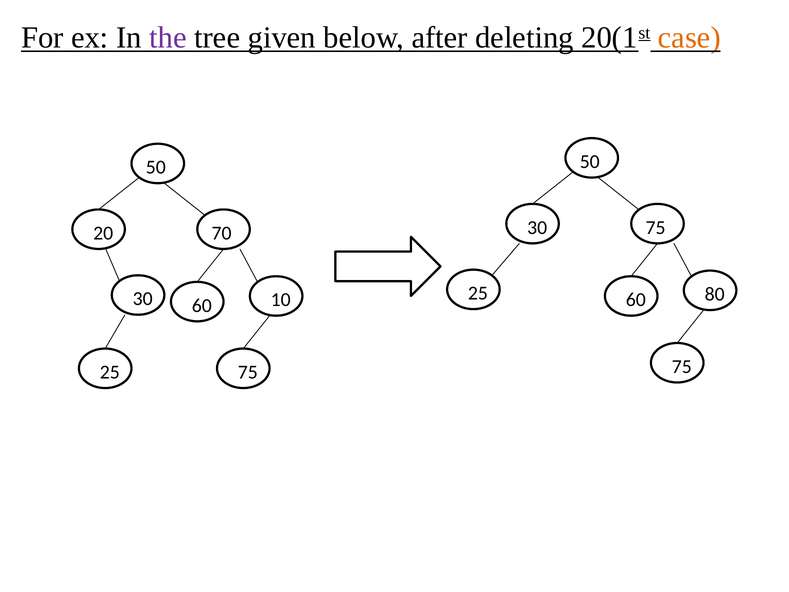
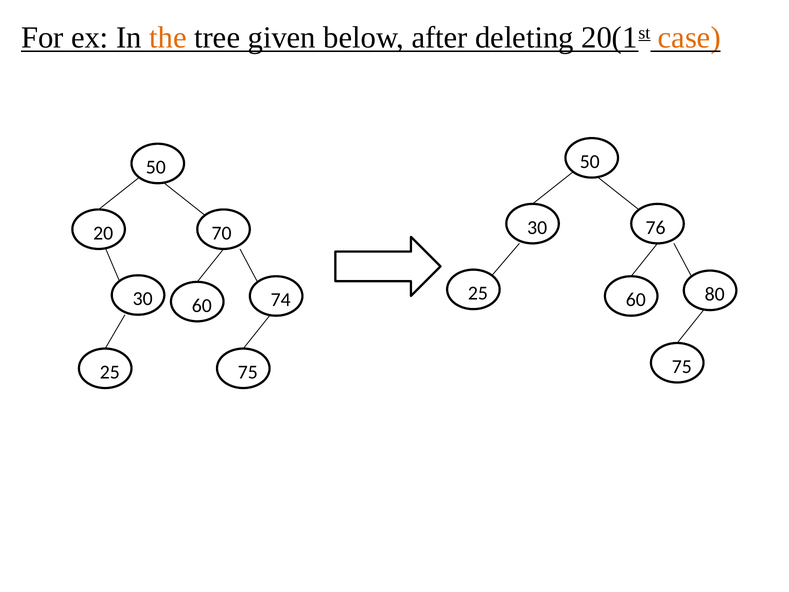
the colour: purple -> orange
30 75: 75 -> 76
10: 10 -> 74
